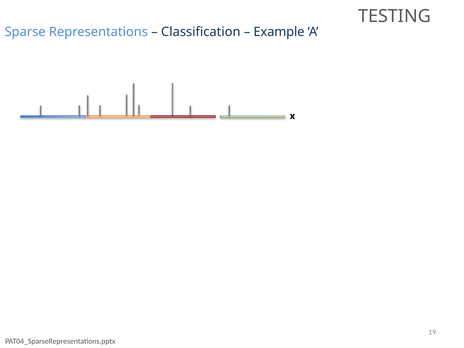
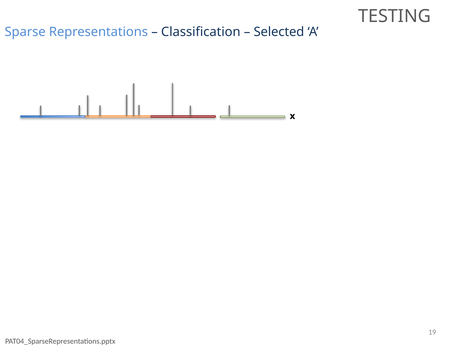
Example: Example -> Selected
